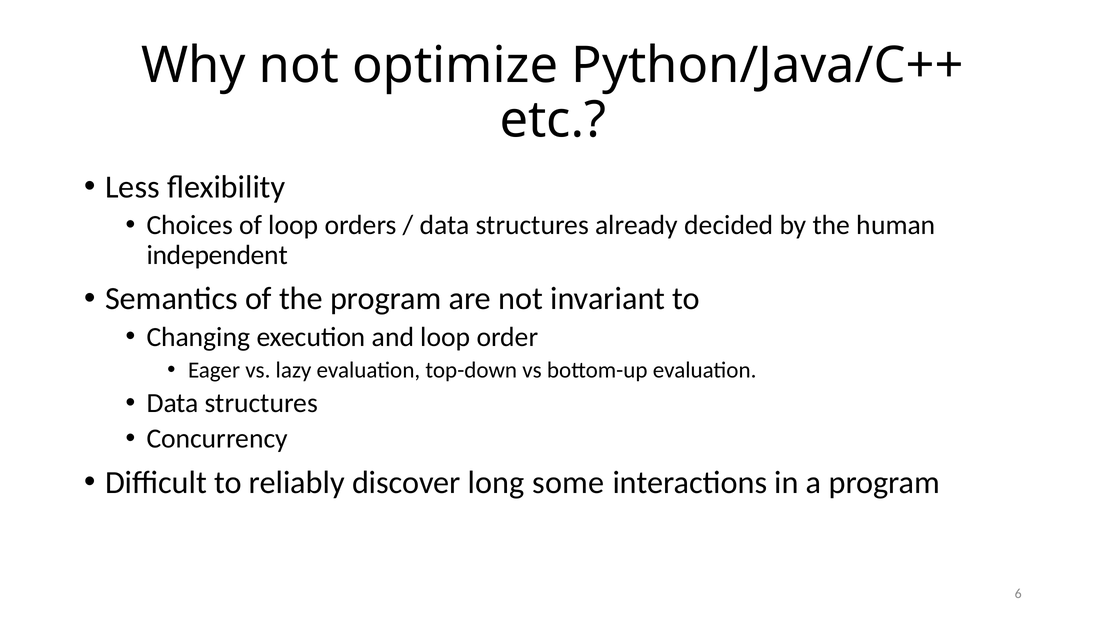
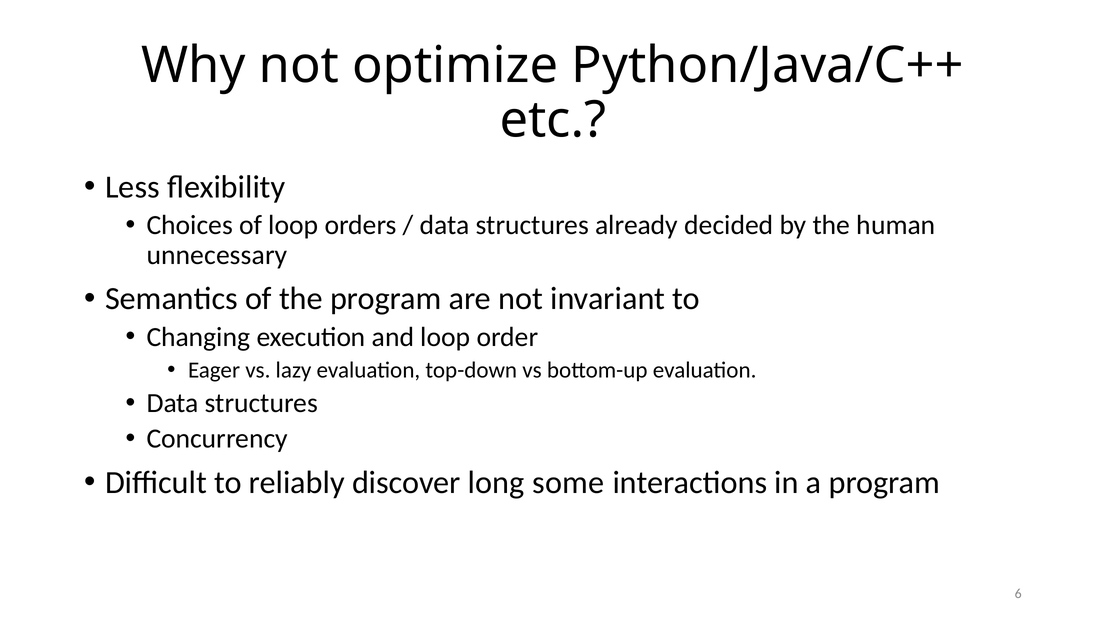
independent: independent -> unnecessary
